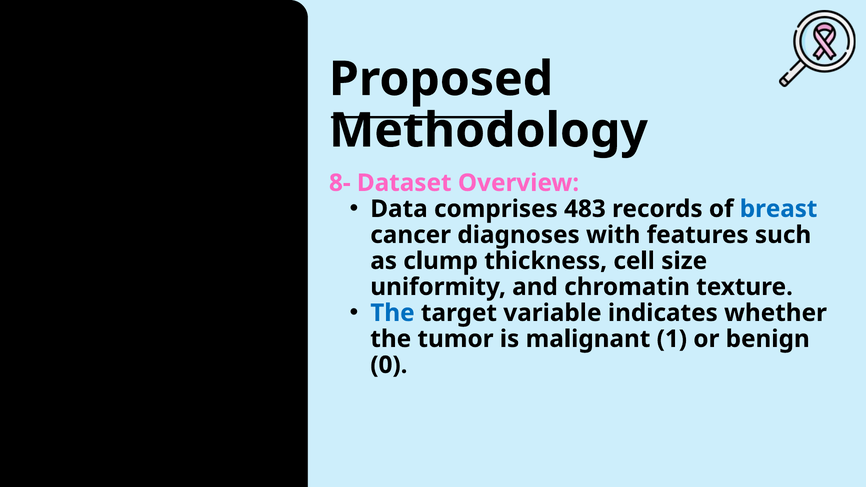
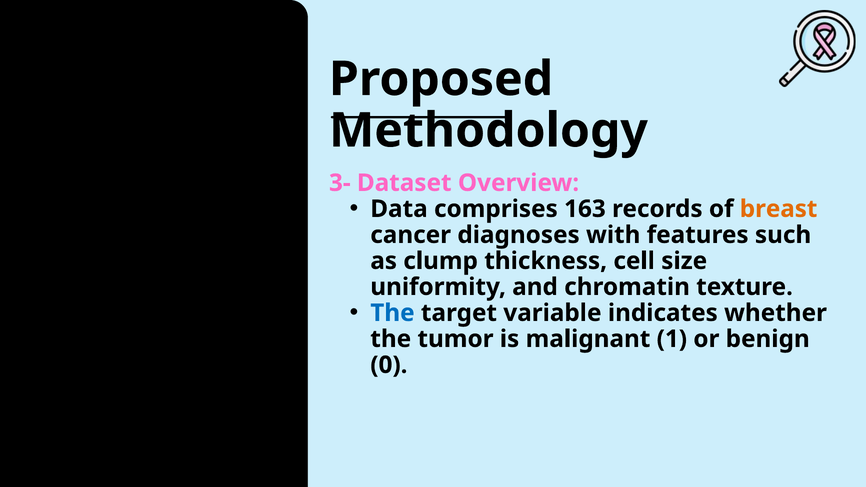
8-: 8- -> 3-
483: 483 -> 163
breast colour: blue -> orange
